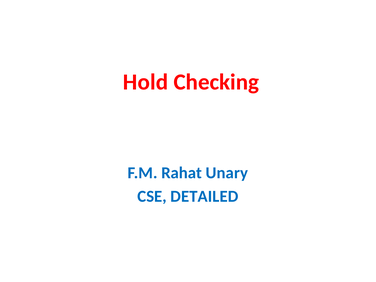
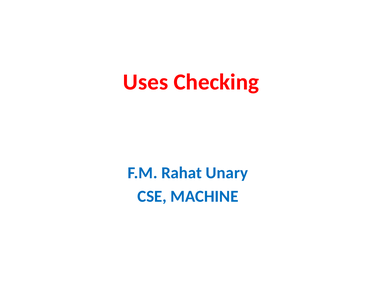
Hold: Hold -> Uses
DETAILED: DETAILED -> MACHINE
